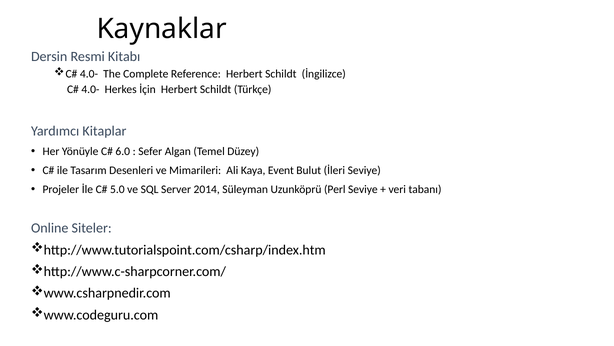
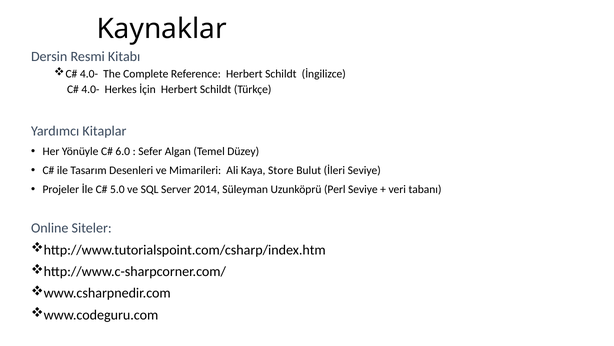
Event: Event -> Store
